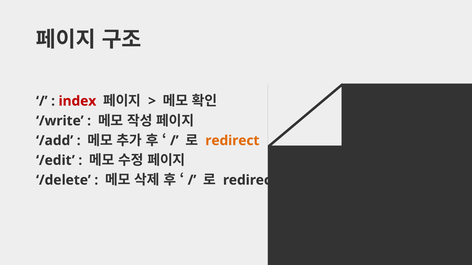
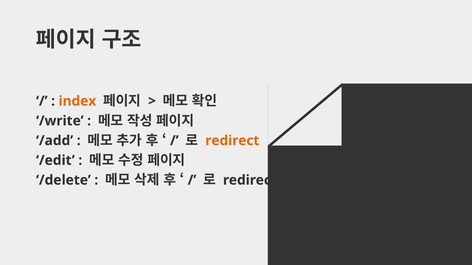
index colour: red -> orange
